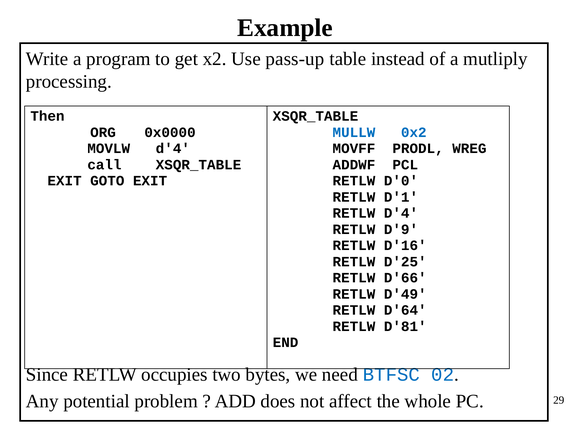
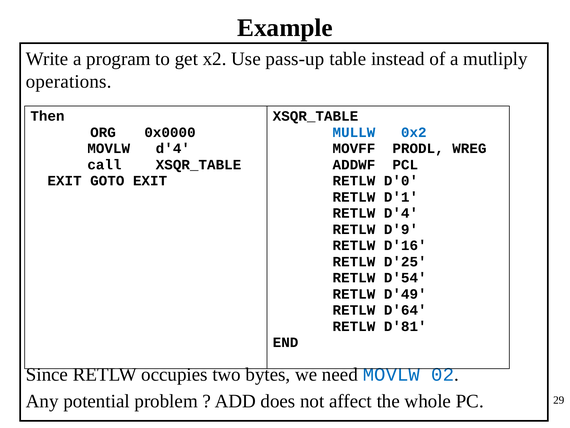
processing: processing -> operations
D'66: D'66 -> D'54
need BTFSC: BTFSC -> MOVLW
